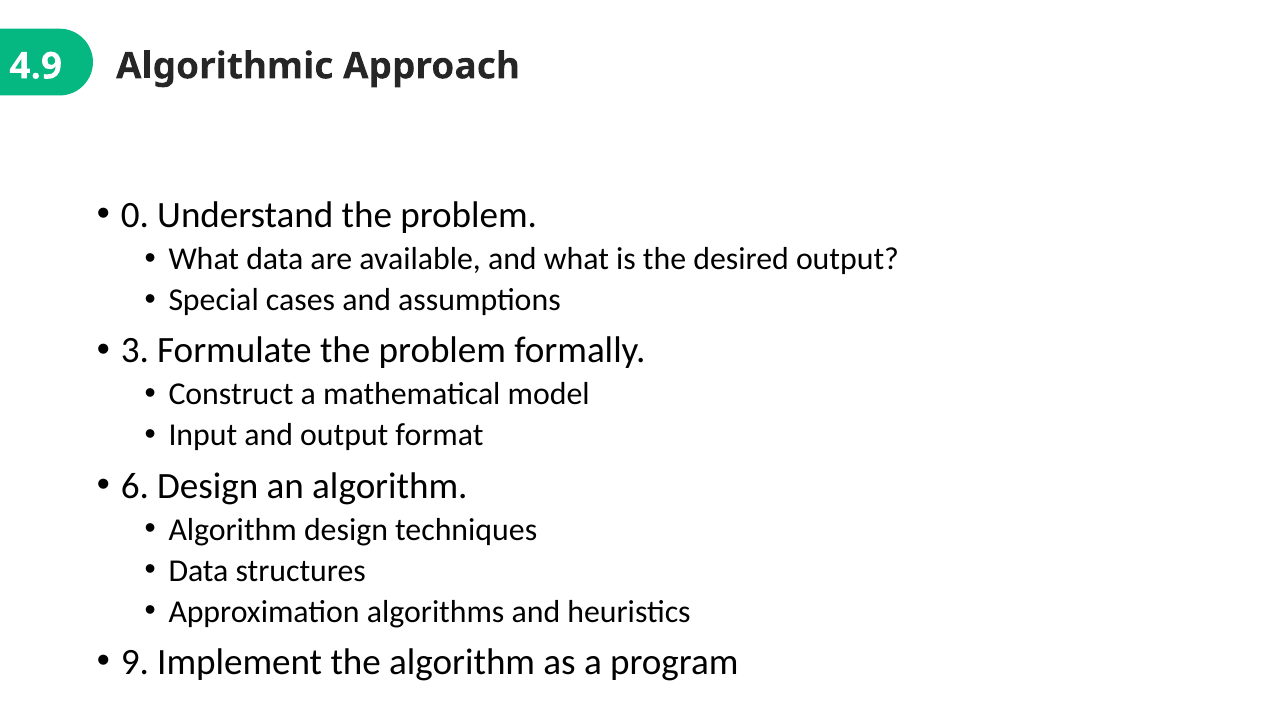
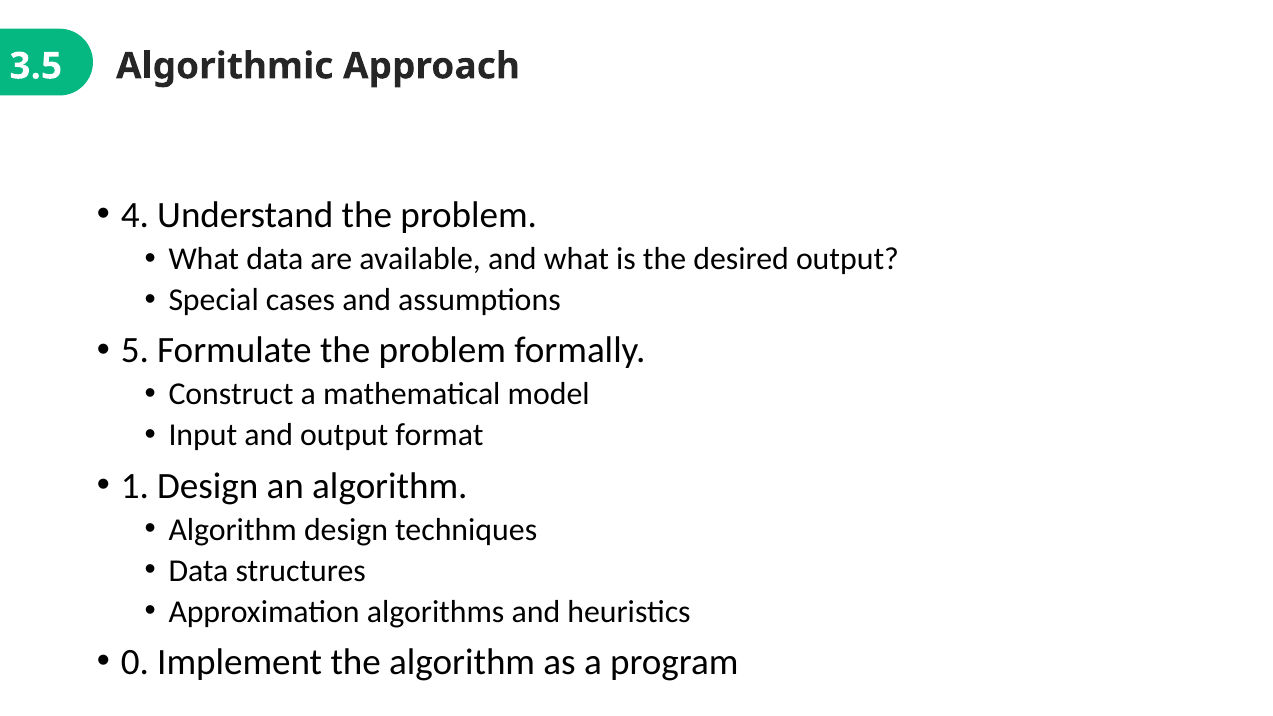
4.9: 4.9 -> 3.5
0: 0 -> 4
3: 3 -> 5
6: 6 -> 1
9: 9 -> 0
